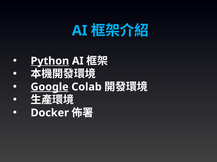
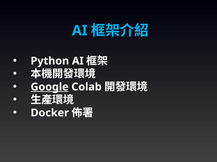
Python underline: present -> none
